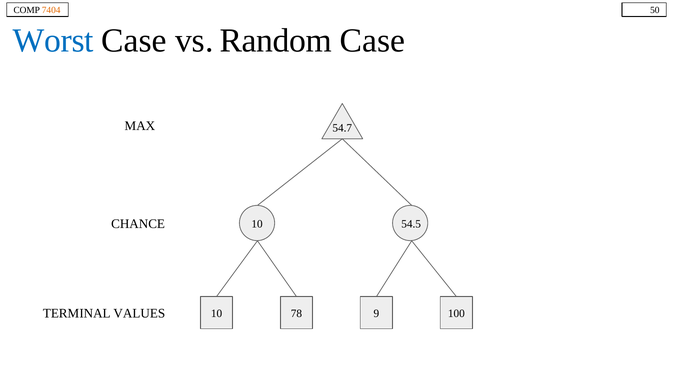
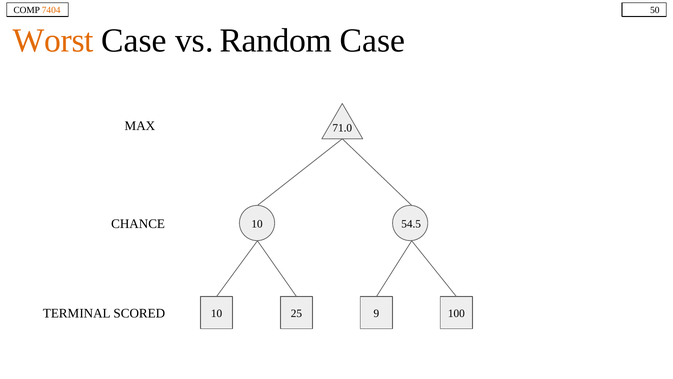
Worst colour: blue -> orange
54.7: 54.7 -> 71.0
VALUES: VALUES -> SCORED
78: 78 -> 25
